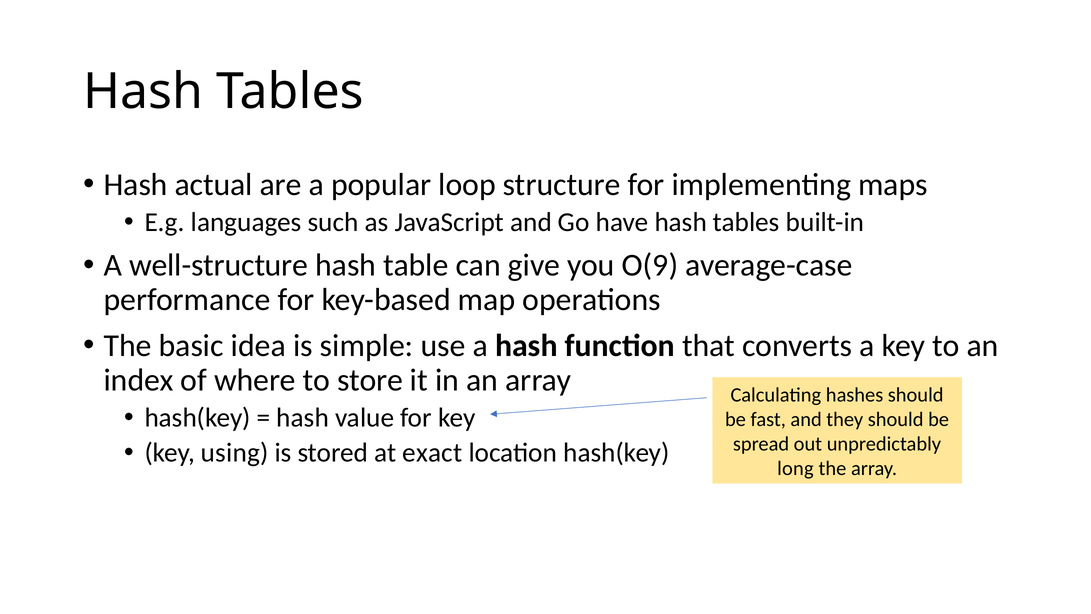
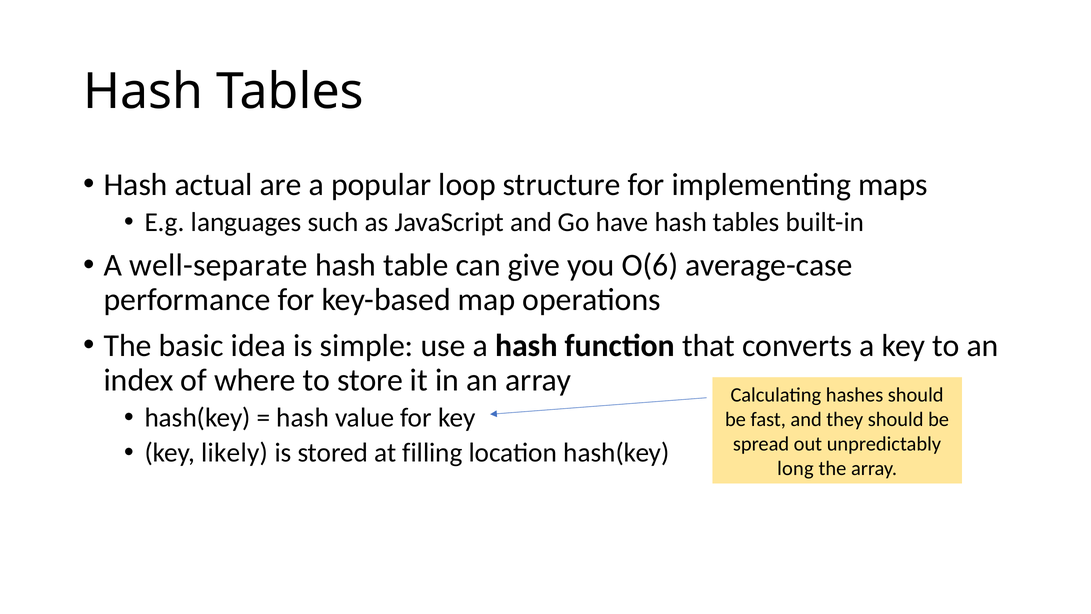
well-structure: well-structure -> well-separate
O(9: O(9 -> O(6
using: using -> likely
exact: exact -> filling
